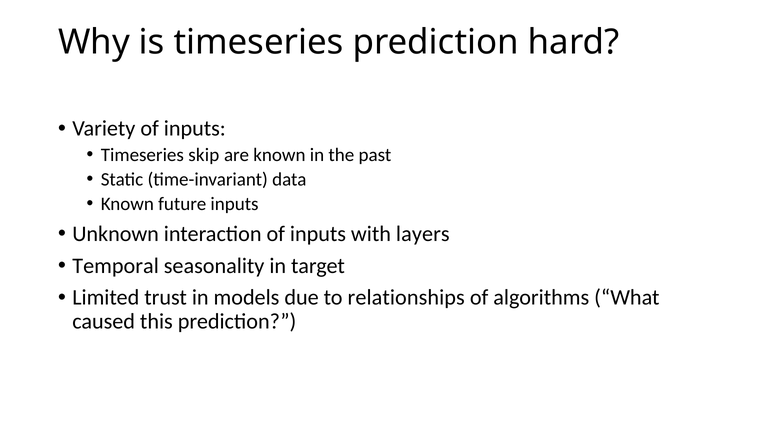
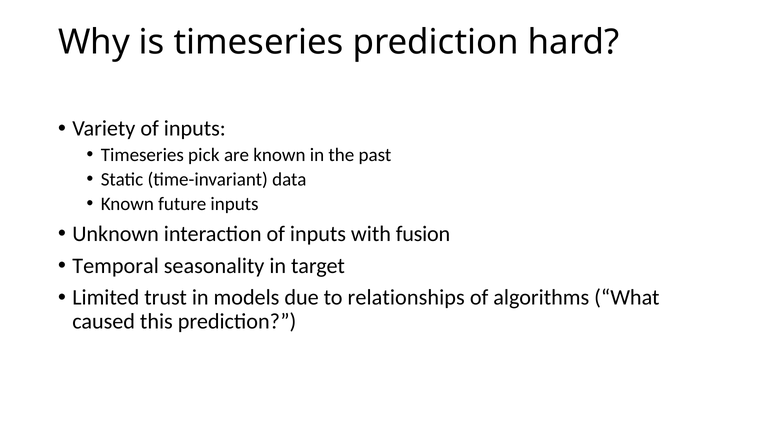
skip: skip -> pick
layers: layers -> fusion
